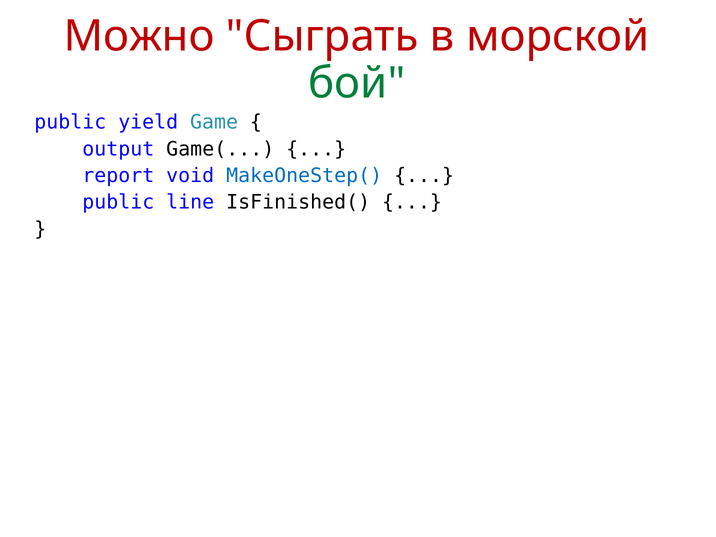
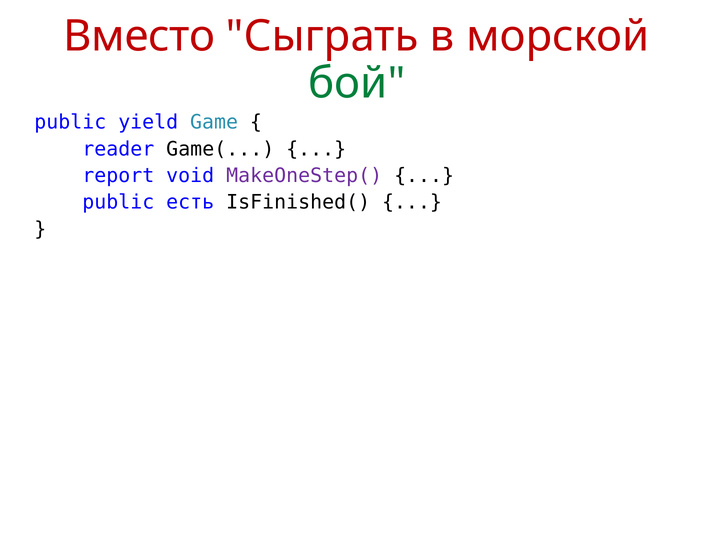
Можно: Можно -> Вместо
output: output -> reader
MakeOneStep( colour: blue -> purple
line: line -> есть
